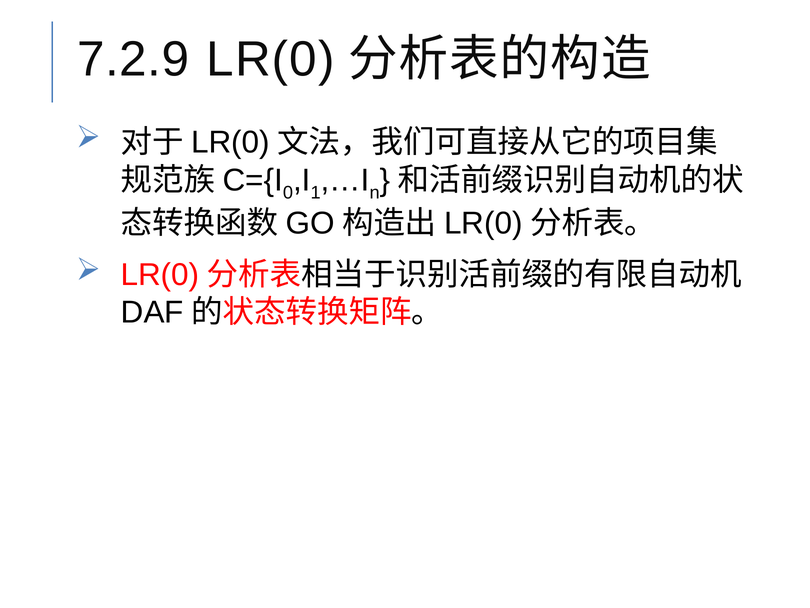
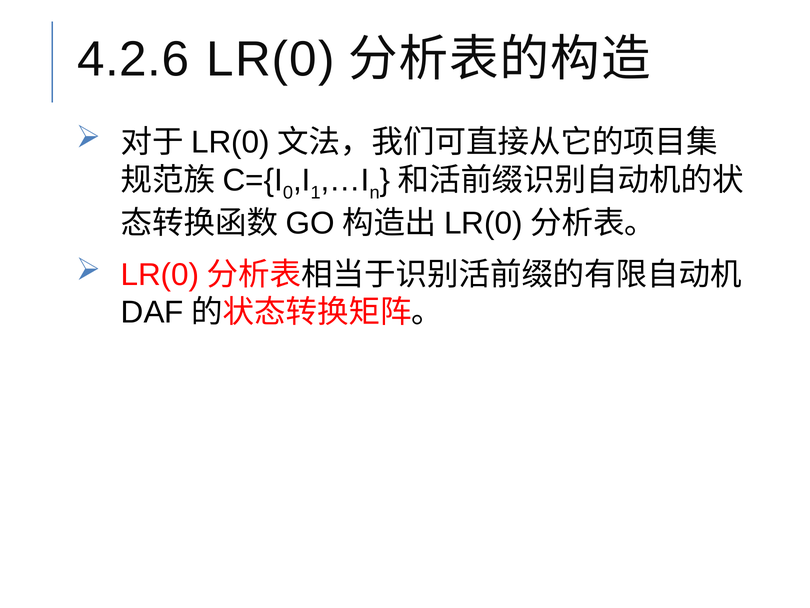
7.2.9: 7.2.9 -> 4.2.6
